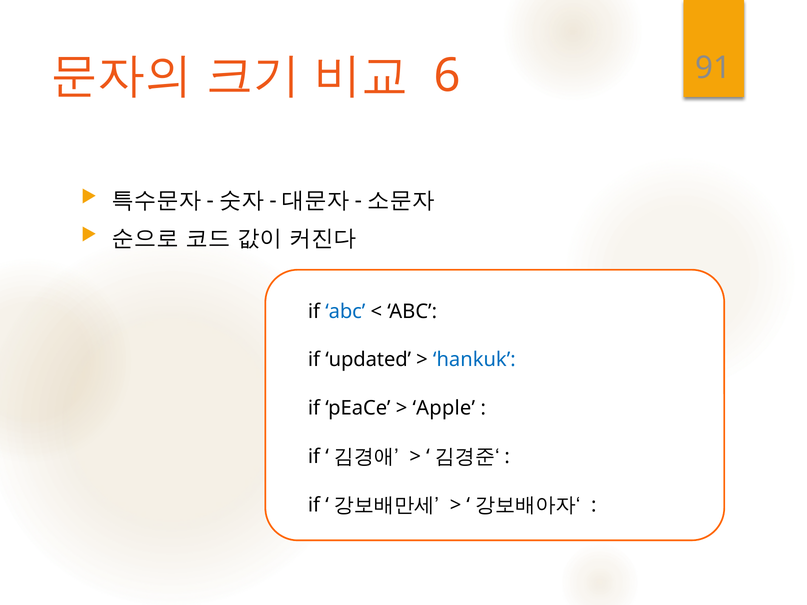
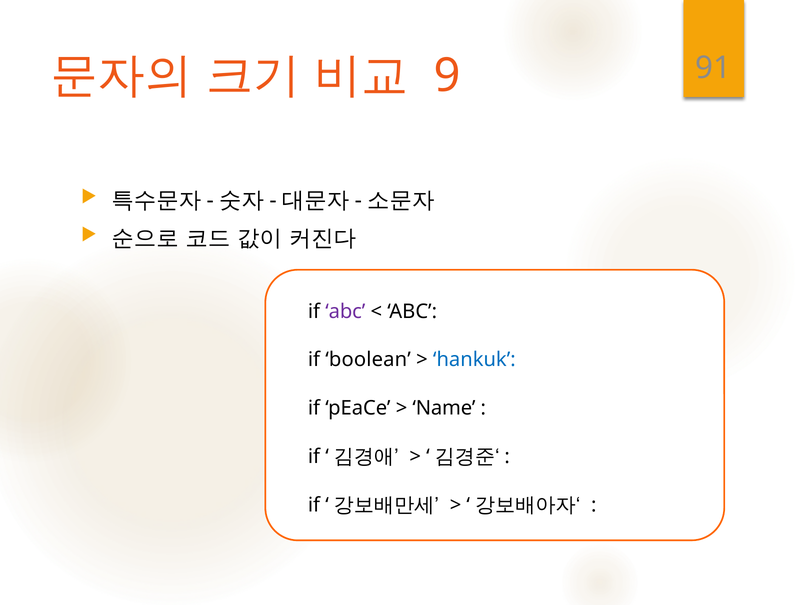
6: 6 -> 9
abc at (345, 312) colour: blue -> purple
updated: updated -> boolean
Apple: Apple -> Name
